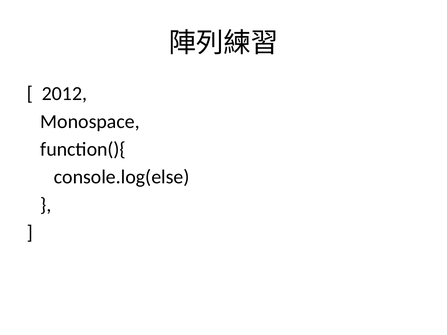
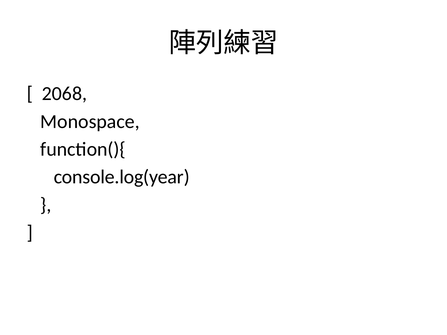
2012: 2012 -> 2068
console.log(else: console.log(else -> console.log(year
